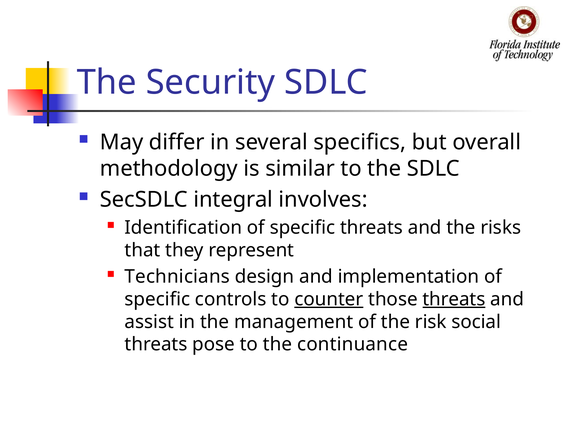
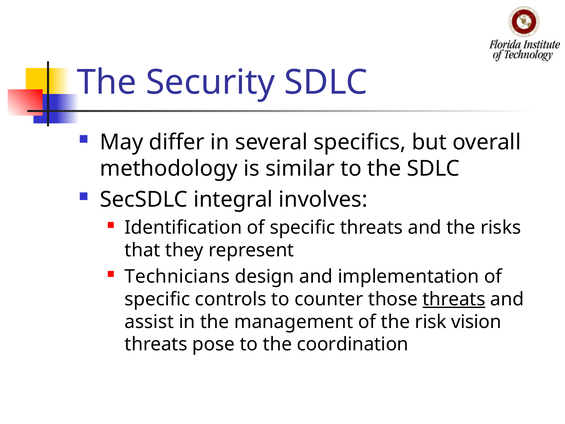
counter underline: present -> none
social: social -> vision
continuance: continuance -> coordination
